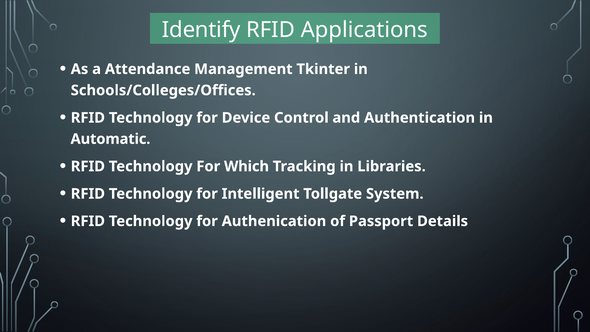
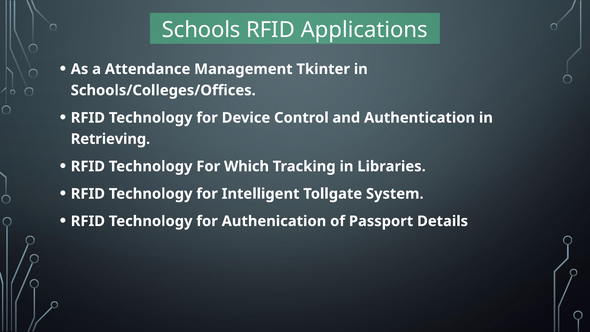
Identify: Identify -> Schools
Automatic: Automatic -> Retrieving
